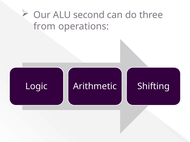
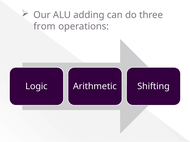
second: second -> adding
